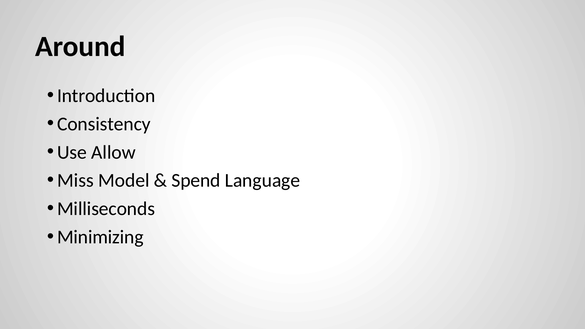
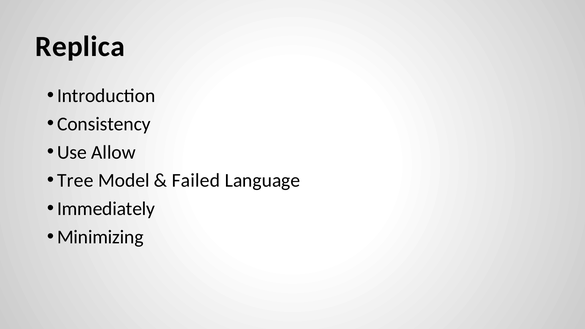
Around: Around -> Replica
Miss: Miss -> Tree
Spend: Spend -> Failed
Milliseconds: Milliseconds -> Immediately
